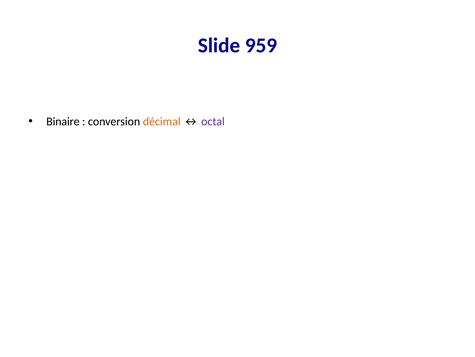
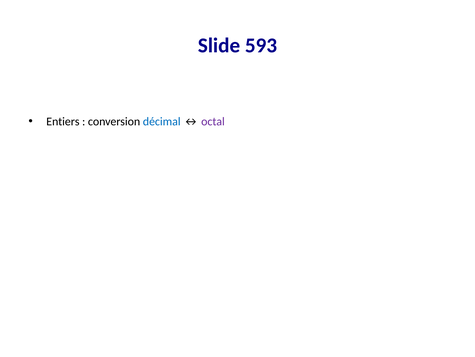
959: 959 -> 593
Binaire: Binaire -> Entiers
décimal colour: orange -> blue
